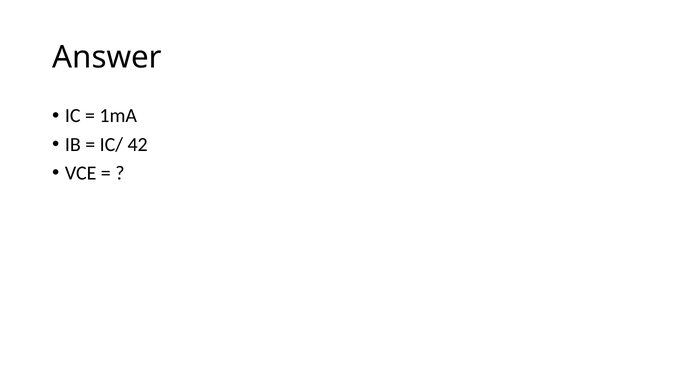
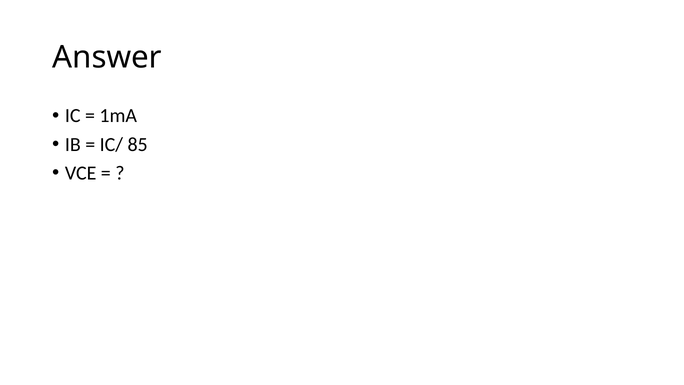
42: 42 -> 85
